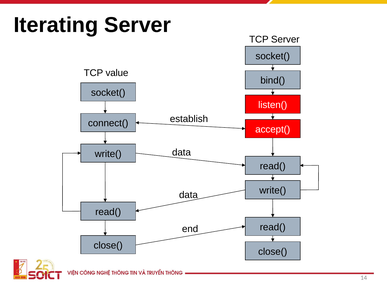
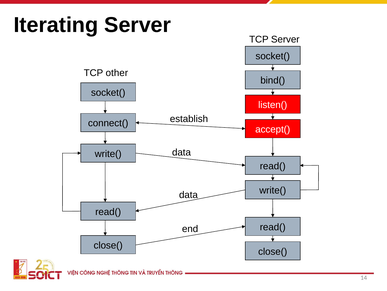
value: value -> other
